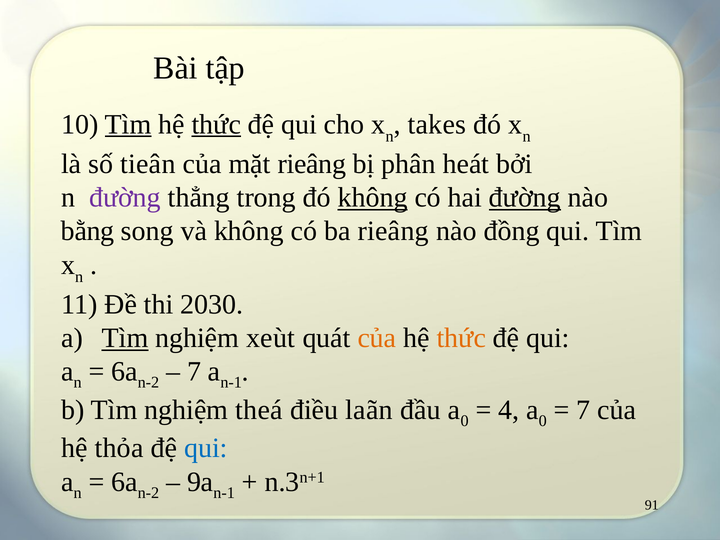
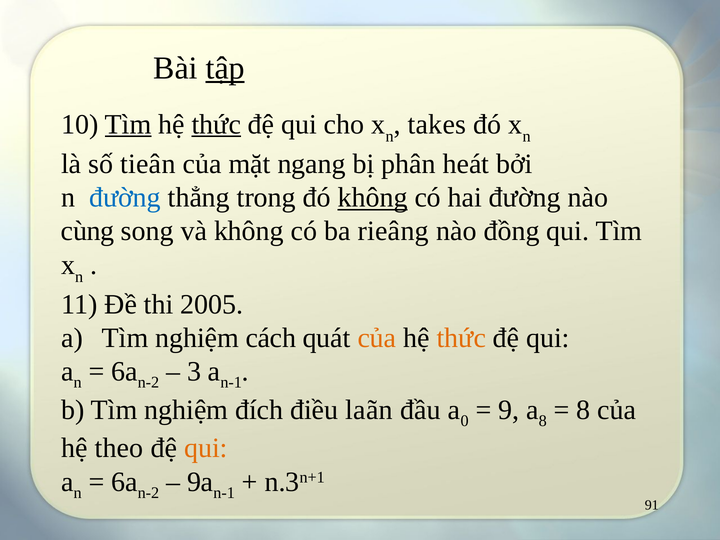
tập underline: none -> present
mặt rieâng: rieâng -> ngang
đường at (125, 198) colour: purple -> blue
đường at (525, 198) underline: present -> none
bằng: bằng -> cùng
2030: 2030 -> 2005
Tìm at (125, 338) underline: present -> none
xeùt: xeùt -> cách
7 at (194, 372): 7 -> 3
theá: theá -> đích
4: 4 -> 9
0 at (543, 421): 0 -> 8
7 at (583, 410): 7 -> 8
thỏa: thỏa -> theo
qui at (206, 448) colour: blue -> orange
